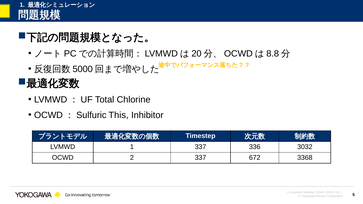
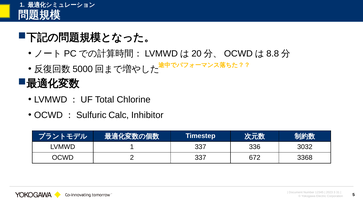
This: This -> Calc
